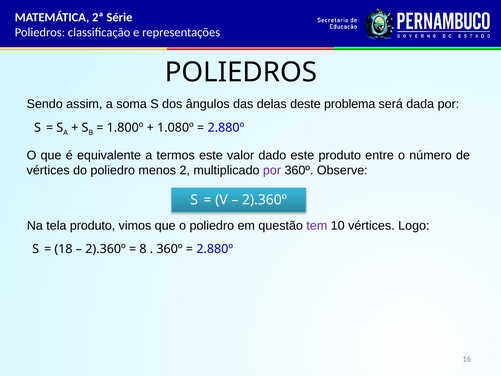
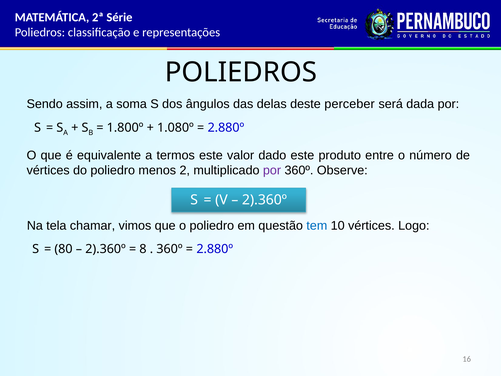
problema: problema -> perceber
tela produto: produto -> chamar
tem colour: purple -> blue
18: 18 -> 80
